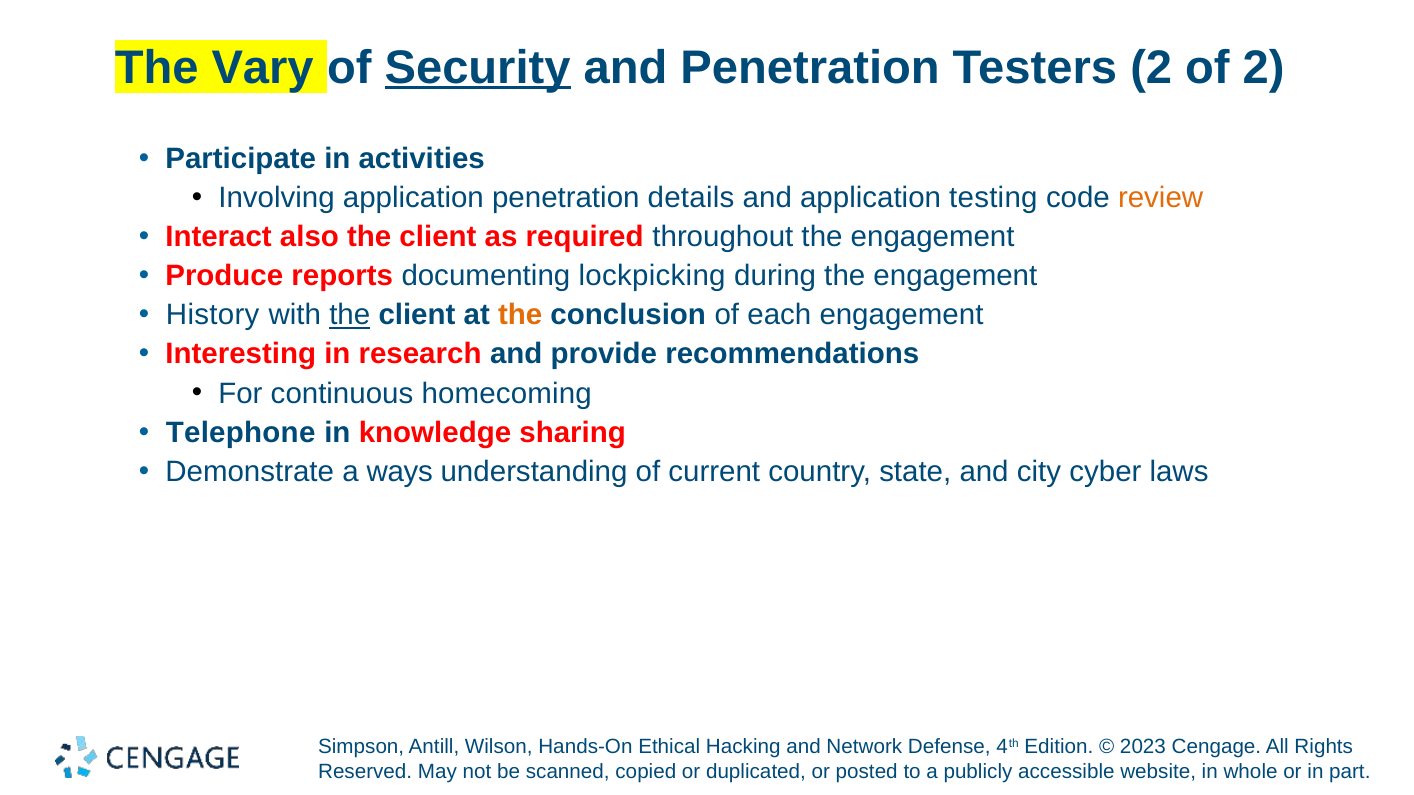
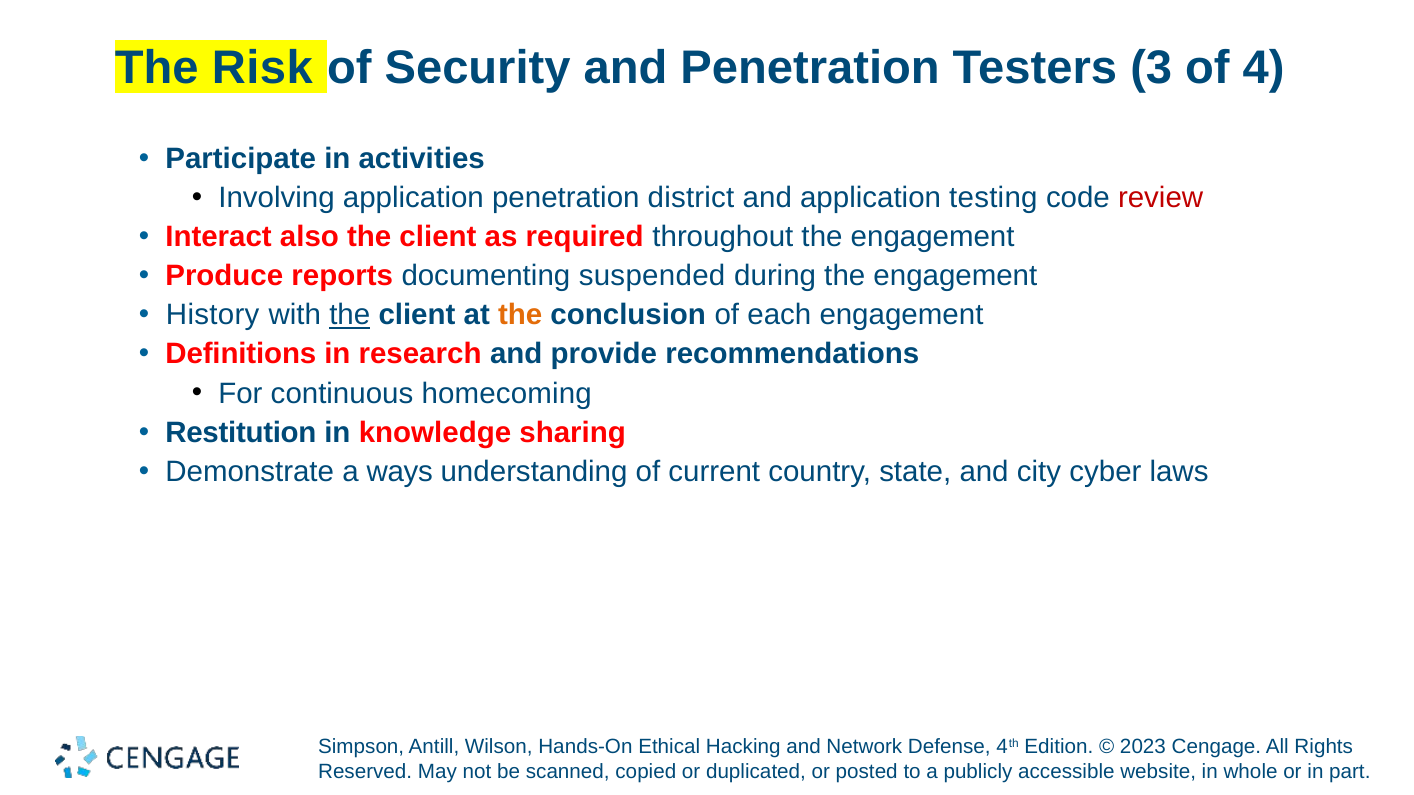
Vary: Vary -> Risk
Security underline: present -> none
Testers 2: 2 -> 3
of 2: 2 -> 4
details: details -> district
review colour: orange -> red
lockpicking: lockpicking -> suspended
Interesting: Interesting -> Definitions
Telephone: Telephone -> Restitution
